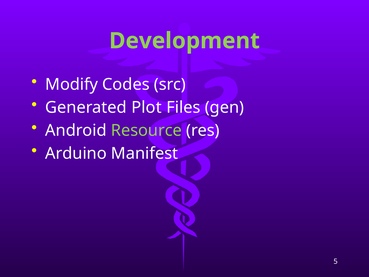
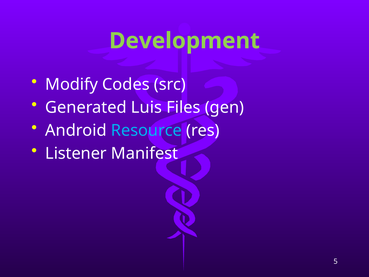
Plot: Plot -> Luis
Resource colour: light green -> light blue
Arduino: Arduino -> Listener
